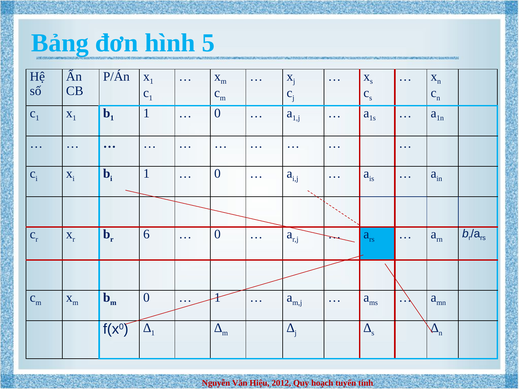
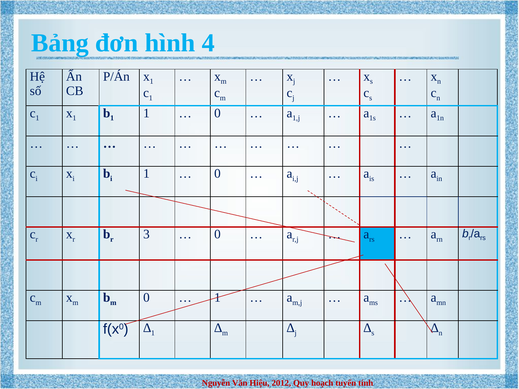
5: 5 -> 4
6: 6 -> 3
